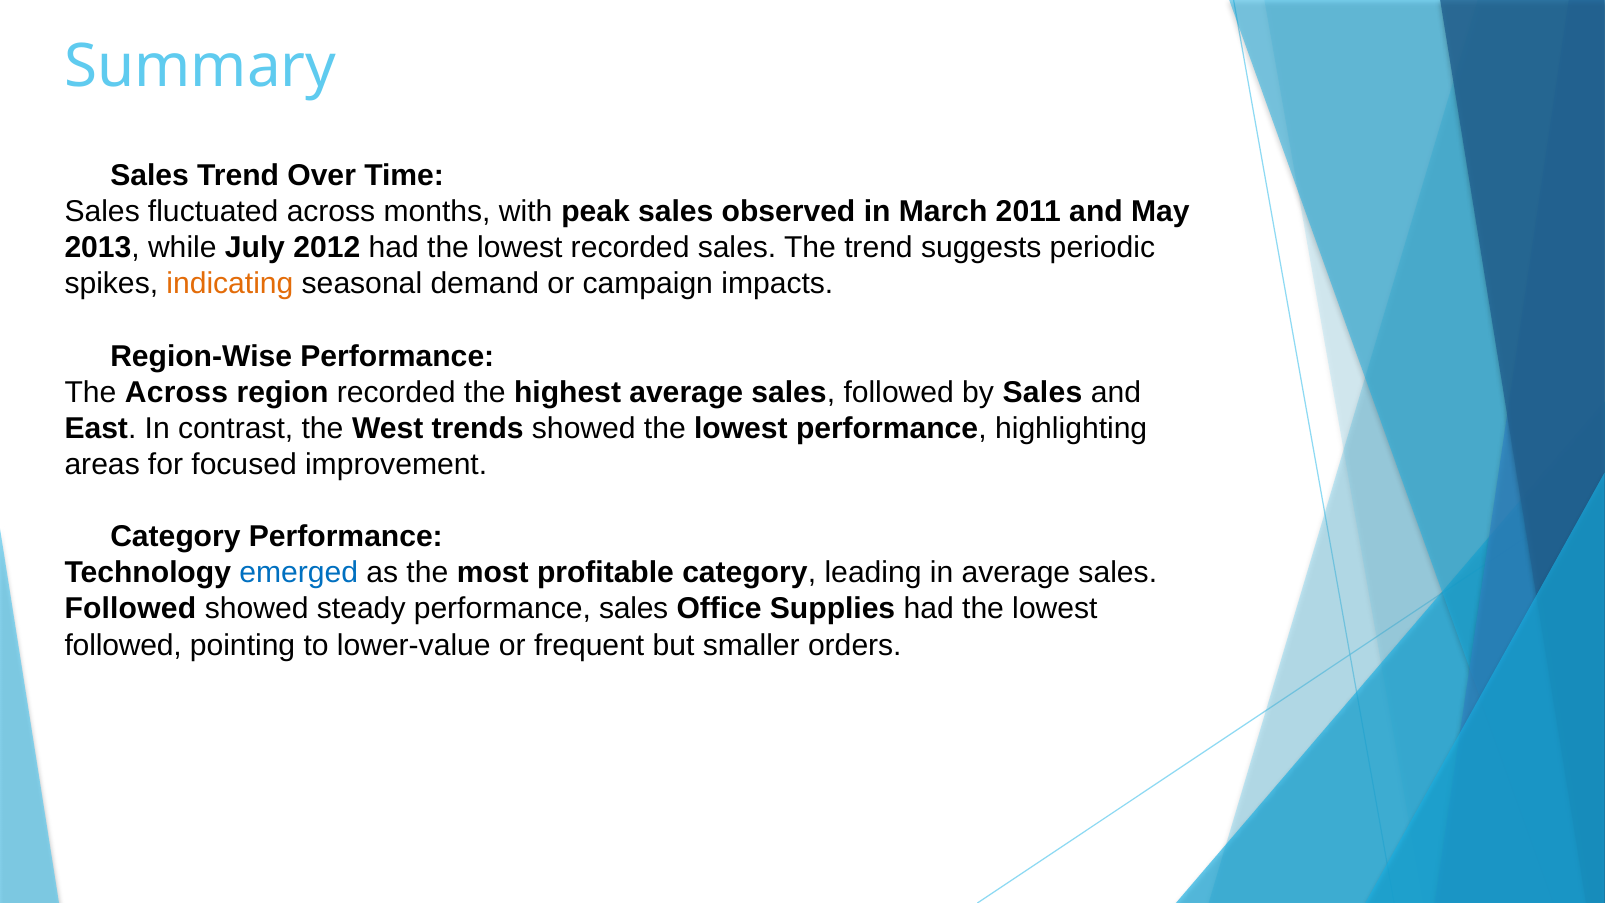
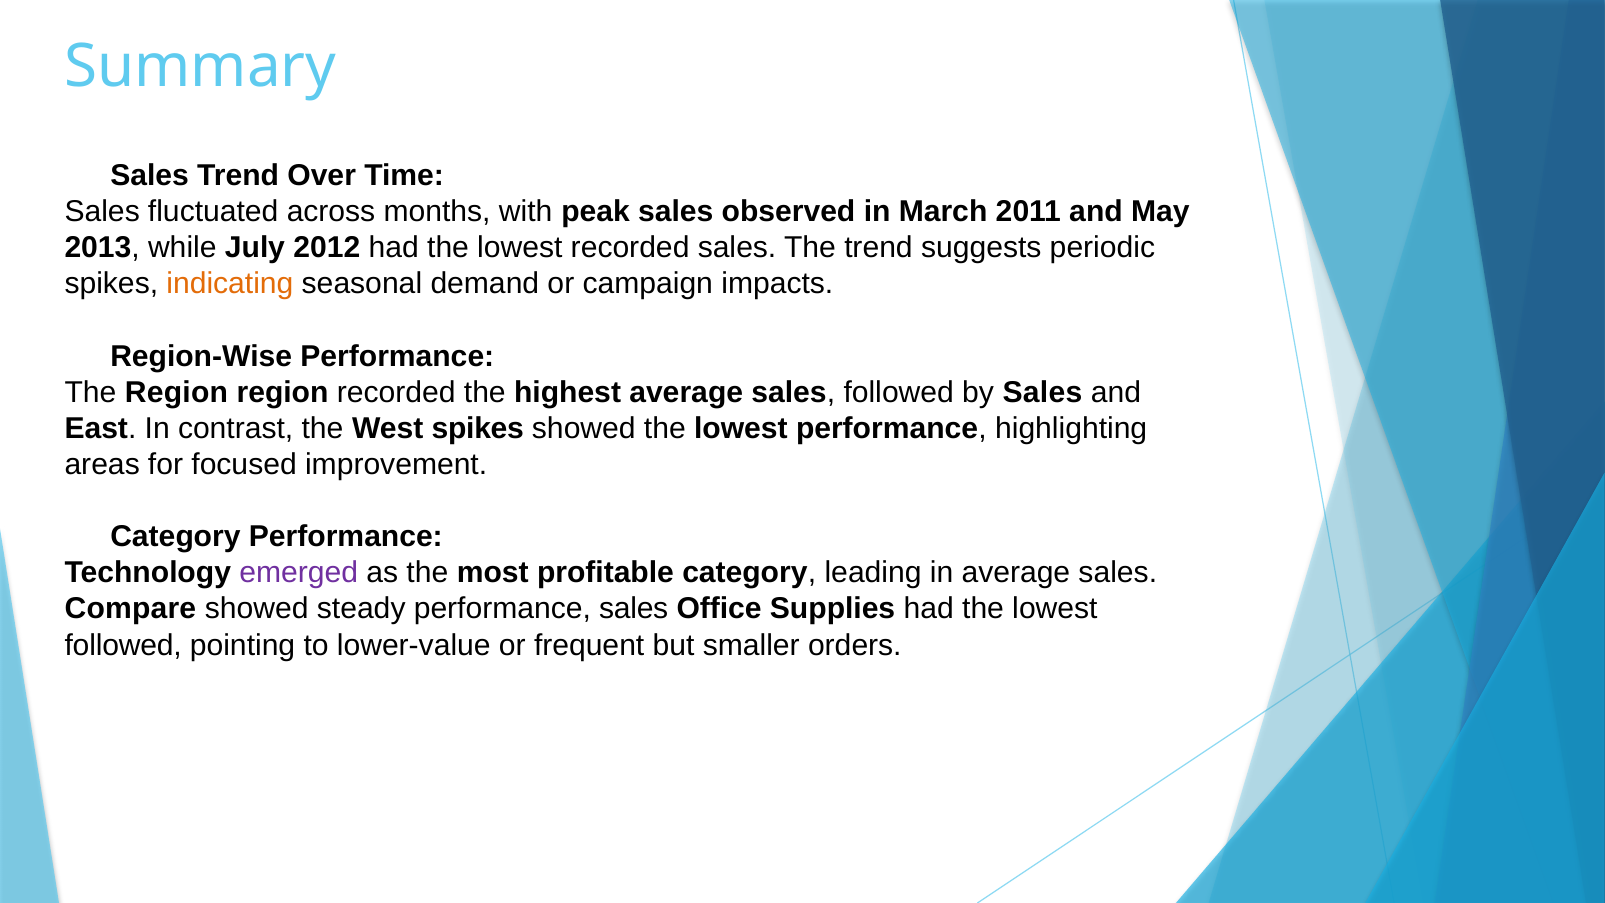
The Across: Across -> Region
West trends: trends -> spikes
emerged colour: blue -> purple
Followed at (130, 609): Followed -> Compare
